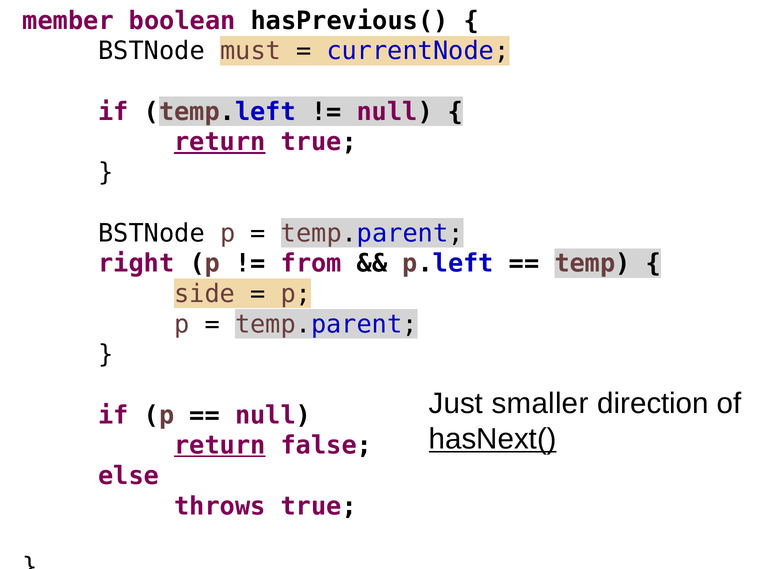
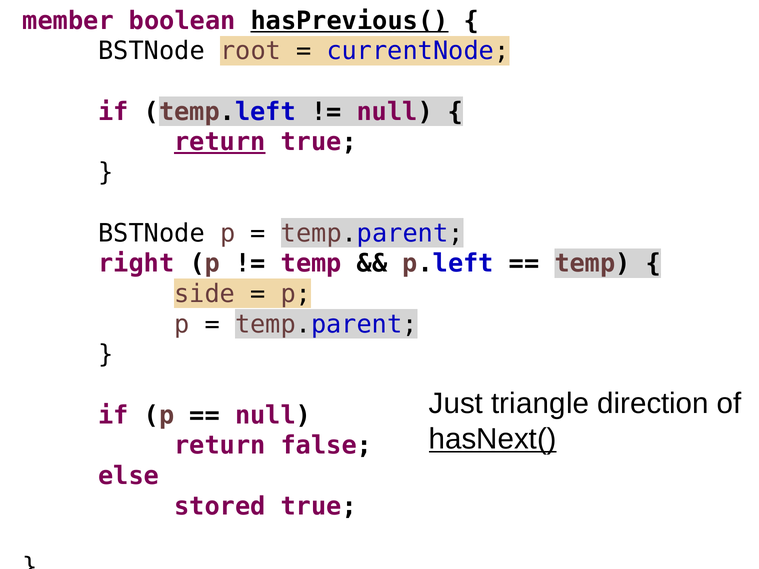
hasPrevious( underline: none -> present
must: must -> root
from at (311, 264): from -> temp
smaller: smaller -> triangle
return at (220, 446) underline: present -> none
throws: throws -> stored
